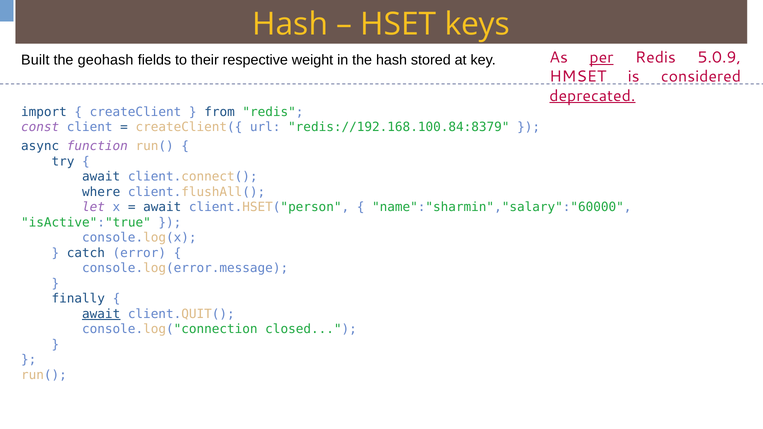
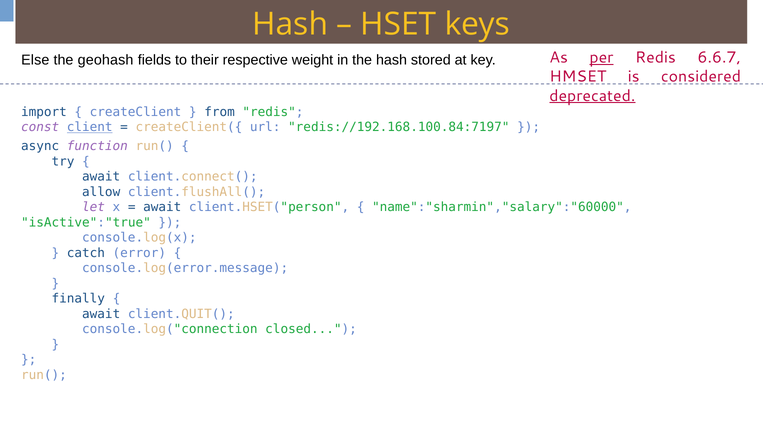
5.0.9: 5.0.9 -> 6.6.7
Built: Built -> Else
client underline: none -> present
redis://192.168.100.84:8379: redis://192.168.100.84:8379 -> redis://192.168.100.84:7197
where: where -> allow
await at (101, 314) underline: present -> none
